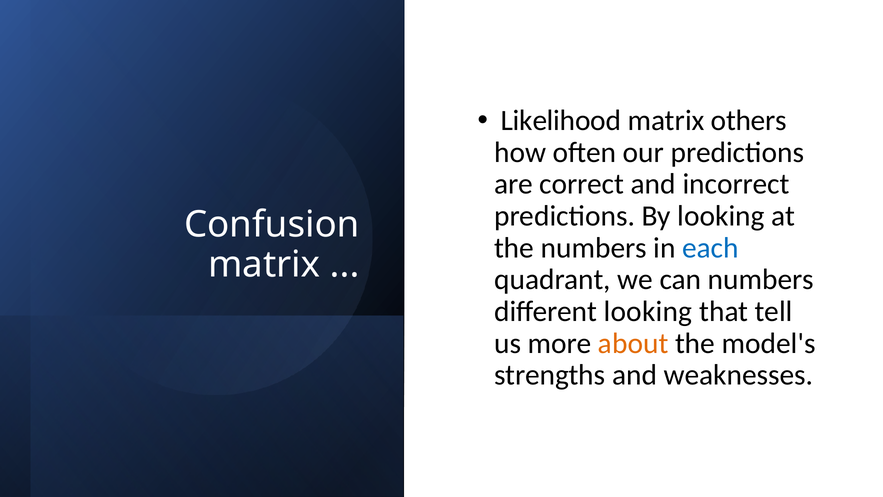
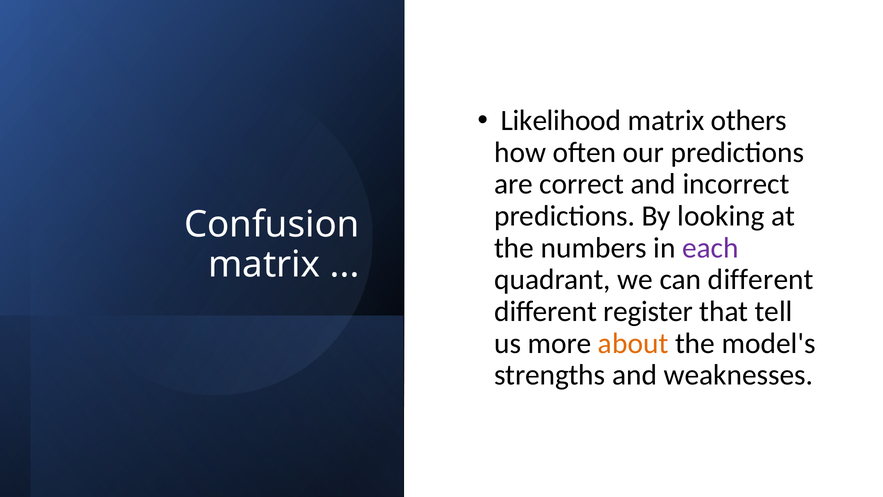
each colour: blue -> purple
can numbers: numbers -> different
different looking: looking -> register
